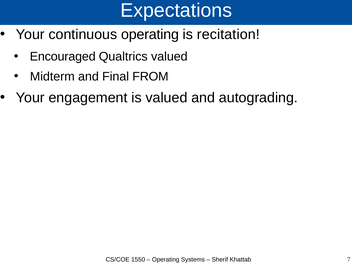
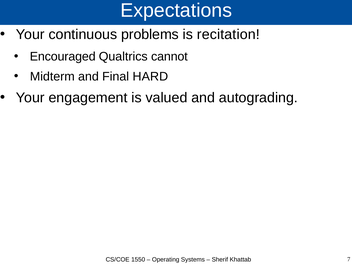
continuous operating: operating -> problems
Qualtrics valued: valued -> cannot
FROM: FROM -> HARD
